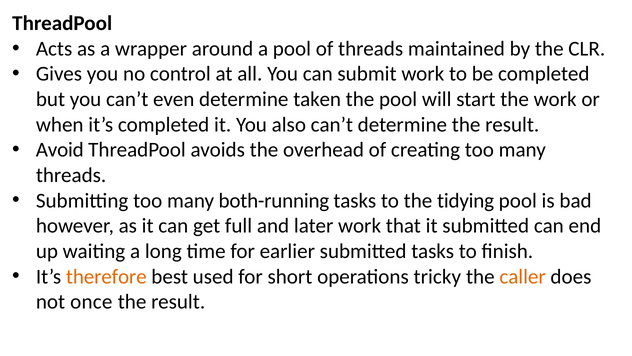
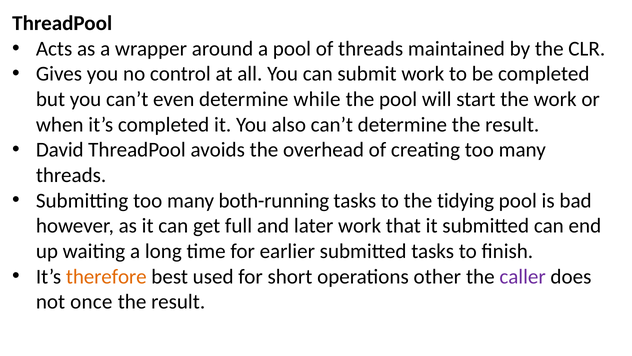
taken: taken -> while
Avoid: Avoid -> David
tricky: tricky -> other
caller colour: orange -> purple
